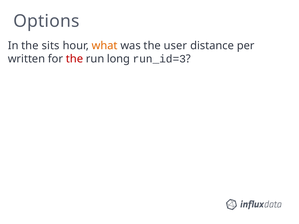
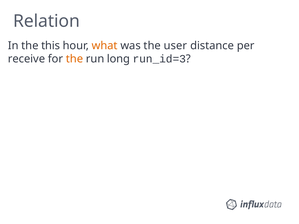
Options: Options -> Relation
sits: sits -> this
written: written -> receive
the at (75, 59) colour: red -> orange
